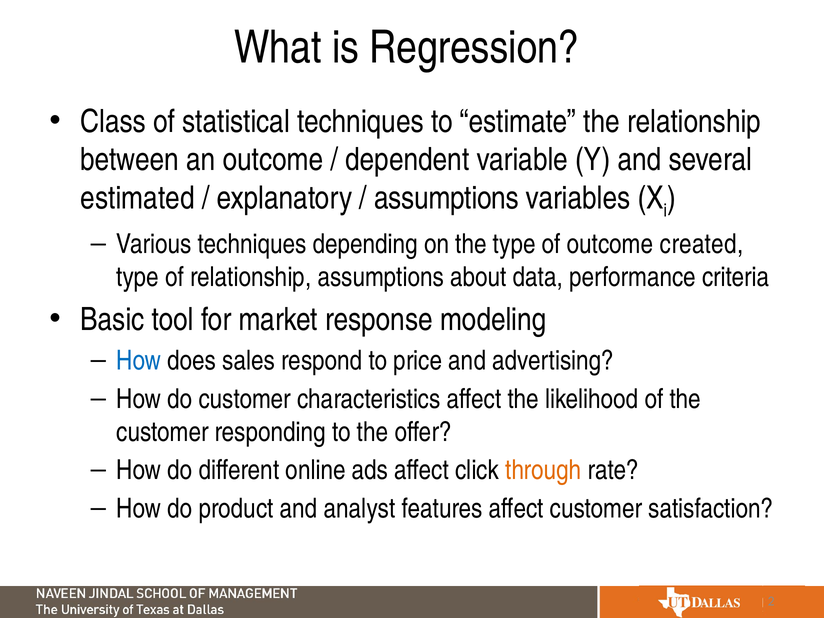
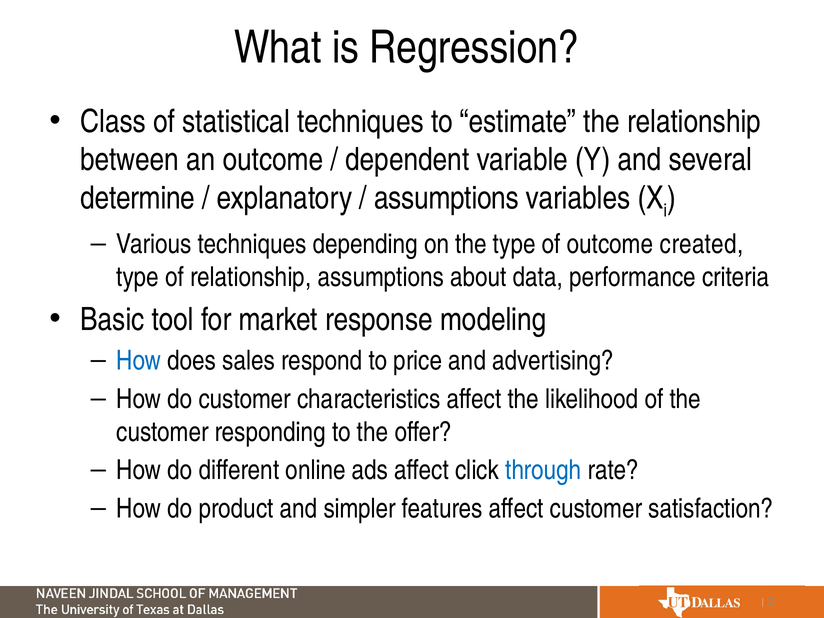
estimated: estimated -> determine
through colour: orange -> blue
analyst: analyst -> simpler
